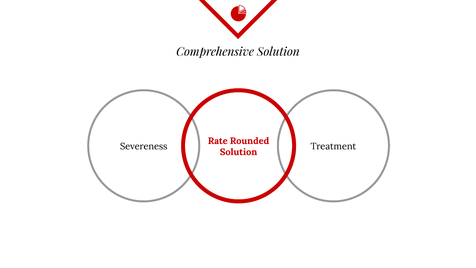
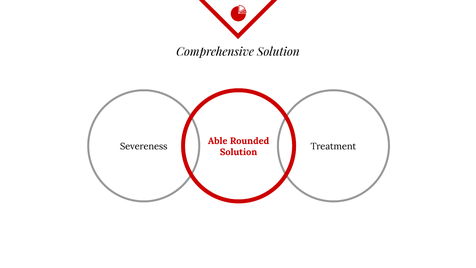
Rate: Rate -> Able
